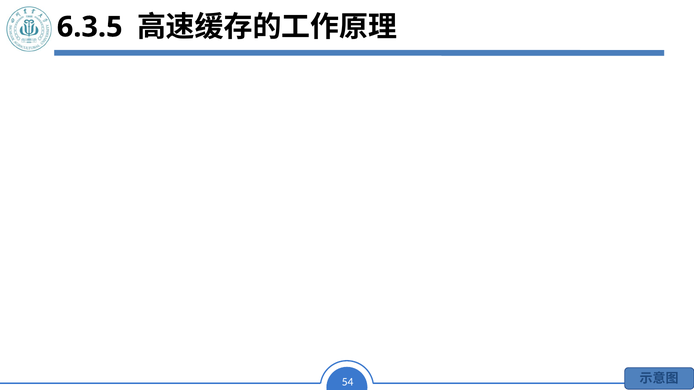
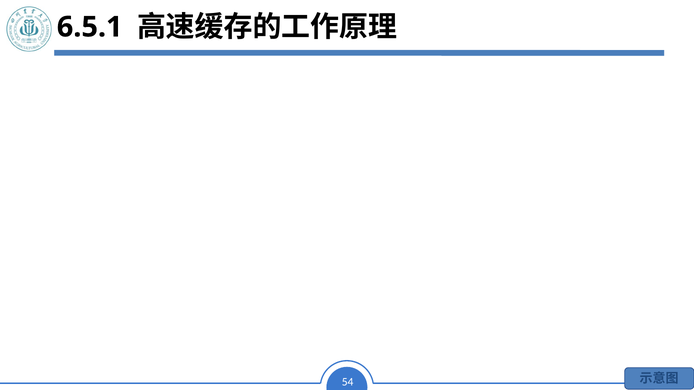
6.3.5: 6.3.5 -> 6.5.1
